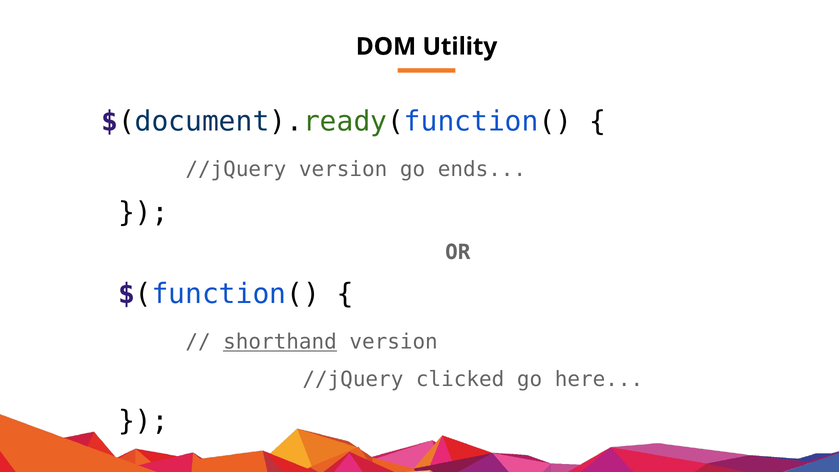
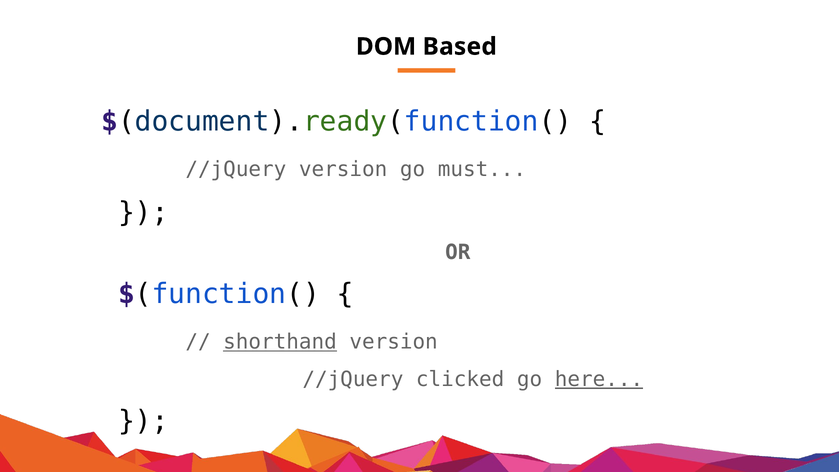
Utility: Utility -> Based
ends: ends -> must
here underline: none -> present
